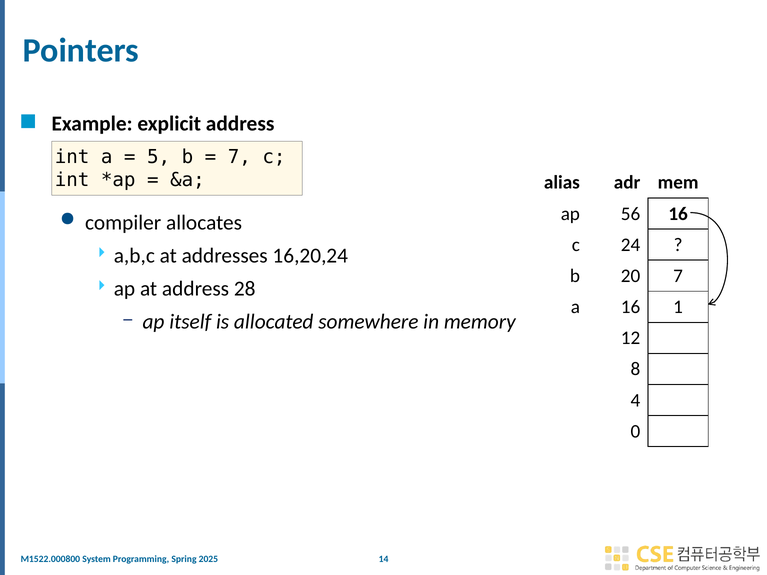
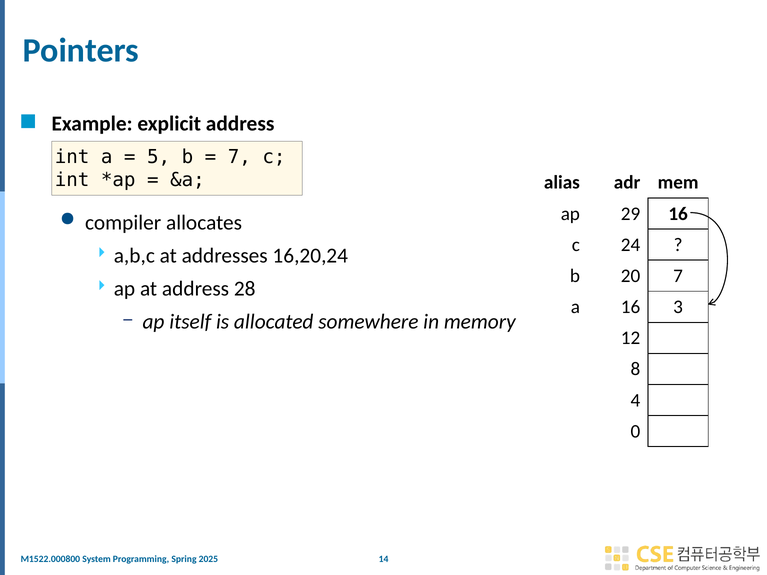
56: 56 -> 29
1: 1 -> 3
